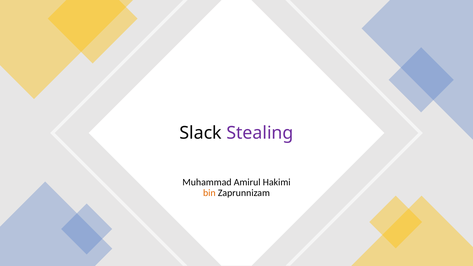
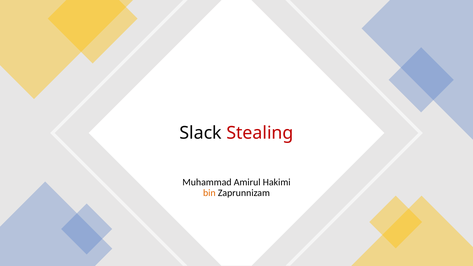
Stealing colour: purple -> red
